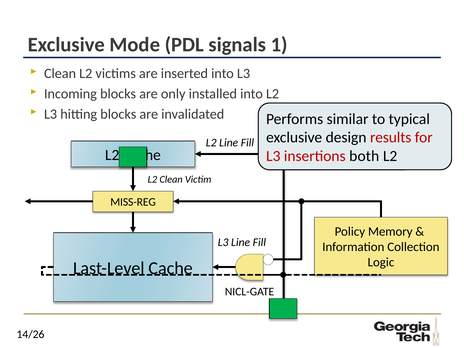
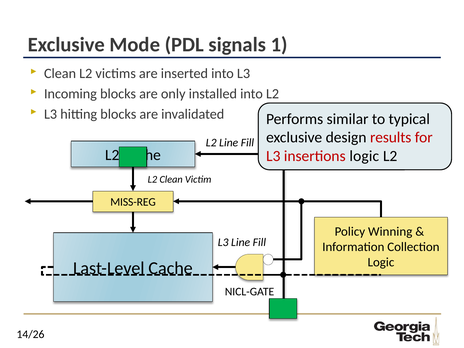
insertions both: both -> logic
Memory: Memory -> Winning
